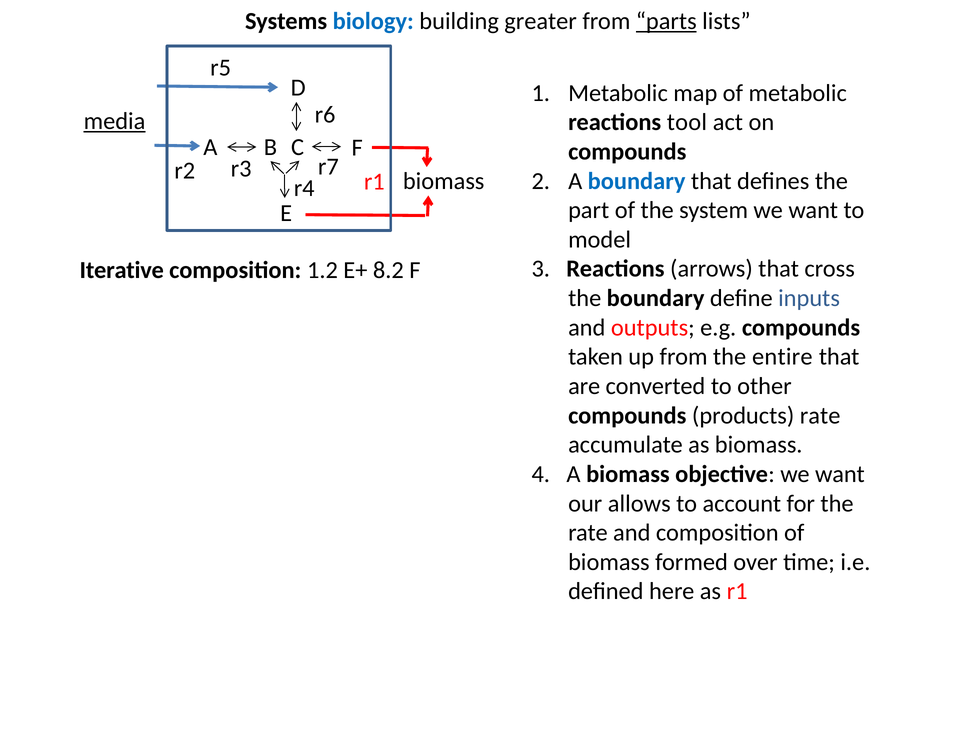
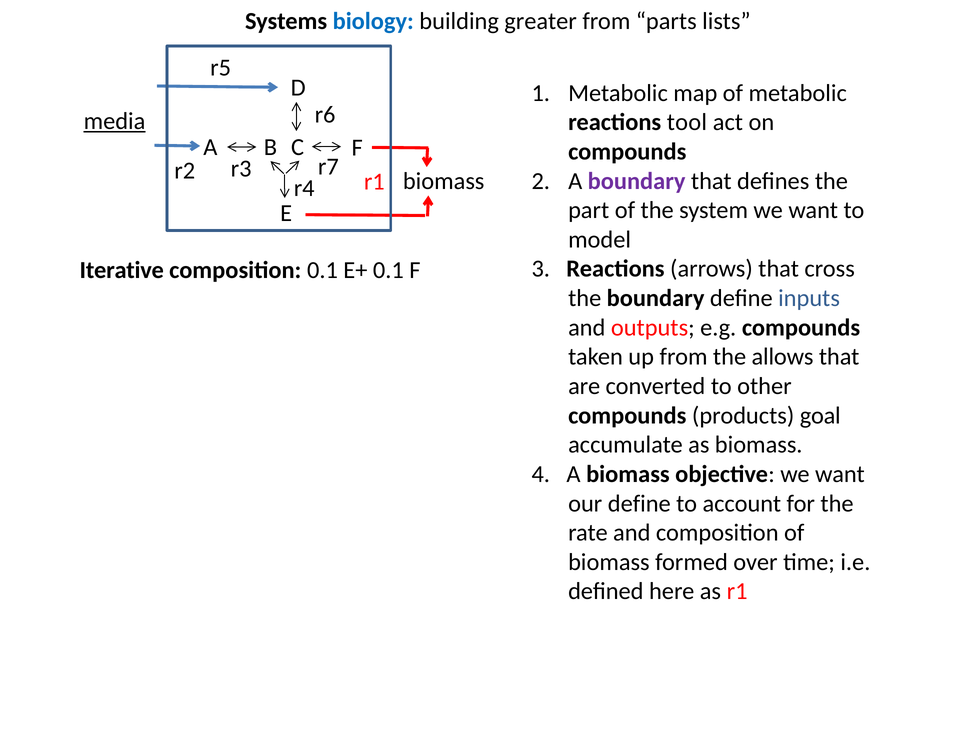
parts underline: present -> none
boundary at (637, 181) colour: blue -> purple
composition 1.2: 1.2 -> 0.1
E+ 8.2: 8.2 -> 0.1
entire: entire -> allows
products rate: rate -> goal
our allows: allows -> define
